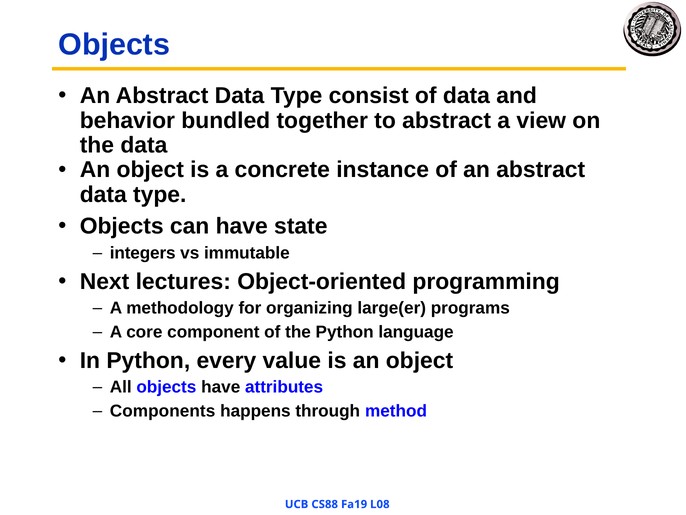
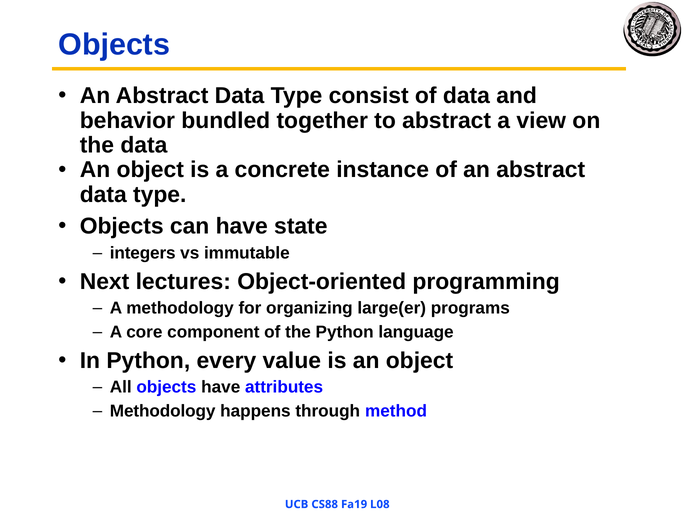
Components at (163, 411): Components -> Methodology
